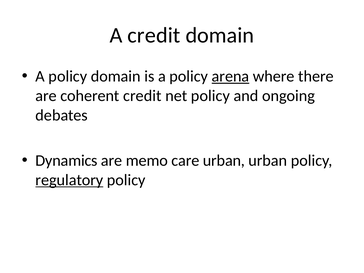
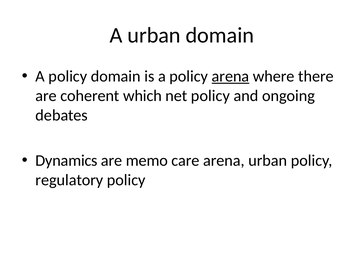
A credit: credit -> urban
coherent credit: credit -> which
care urban: urban -> arena
regulatory underline: present -> none
